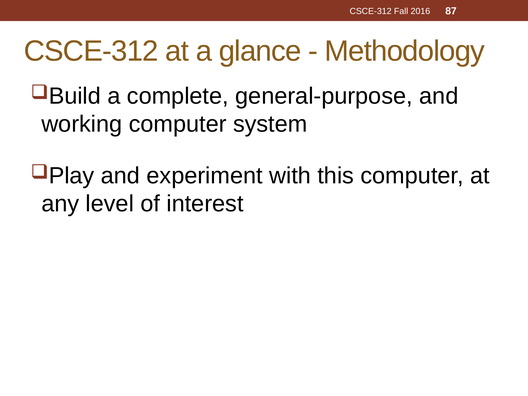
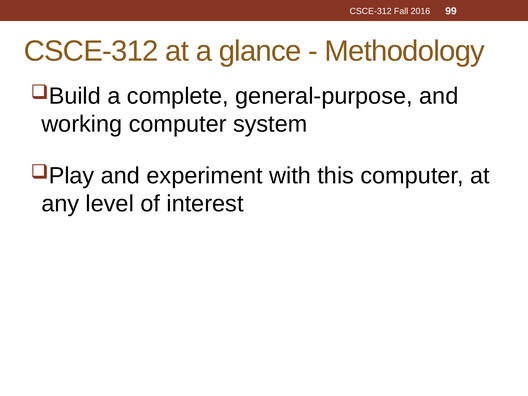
87: 87 -> 99
